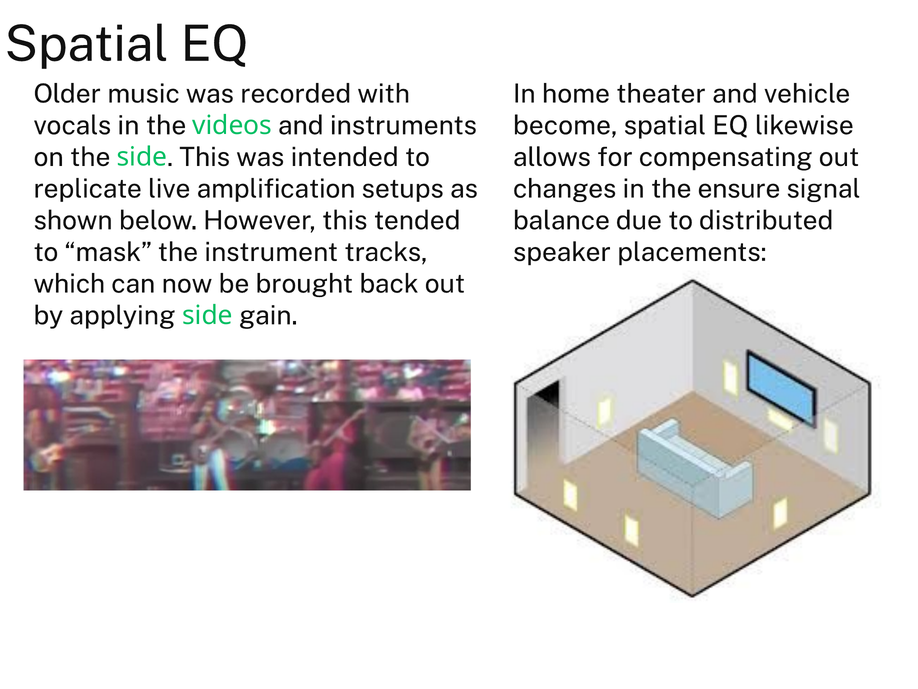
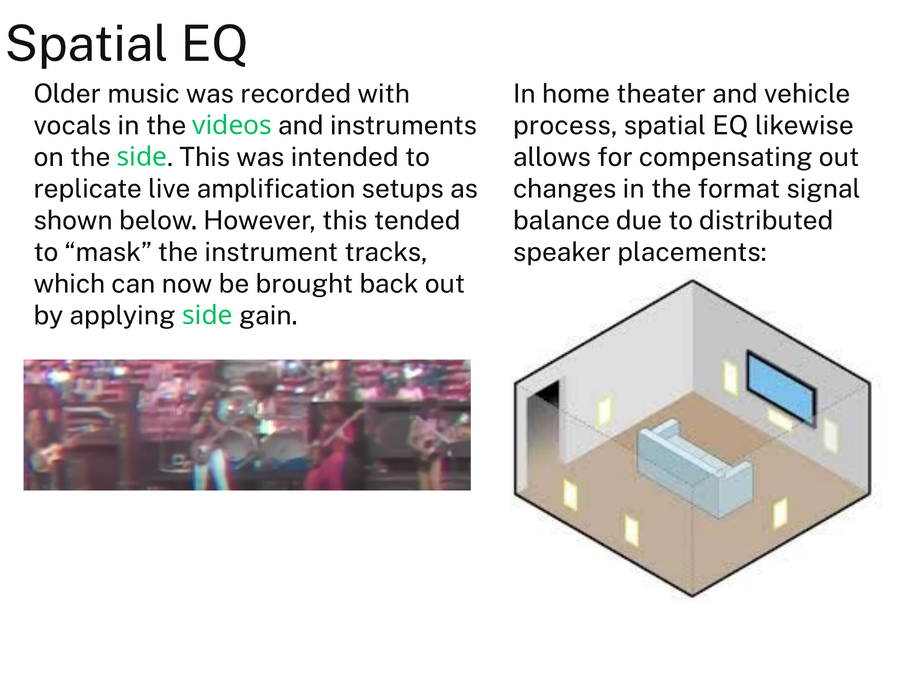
become: become -> process
ensure: ensure -> format
